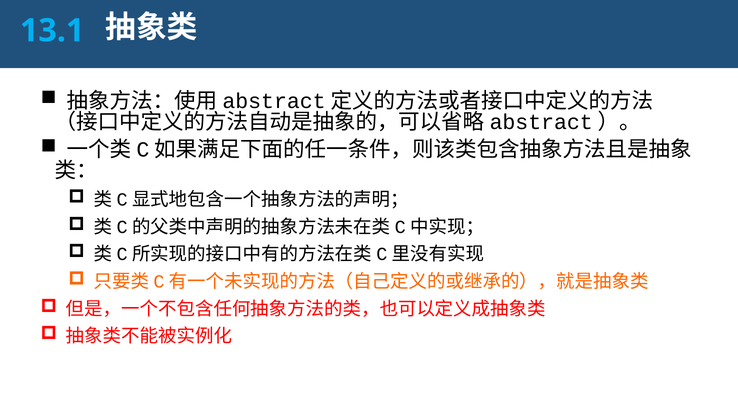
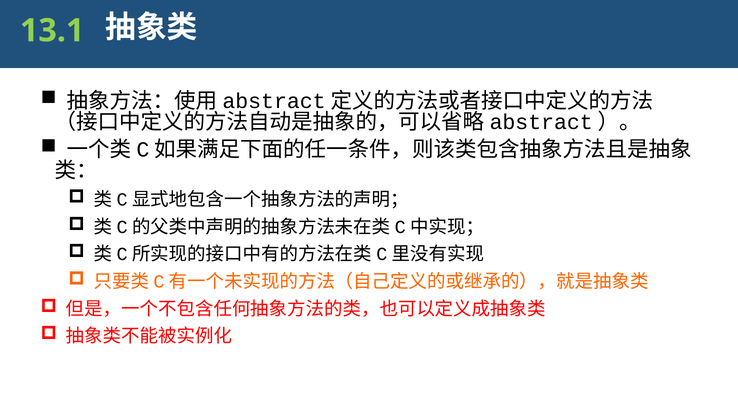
13.1 colour: light blue -> light green
